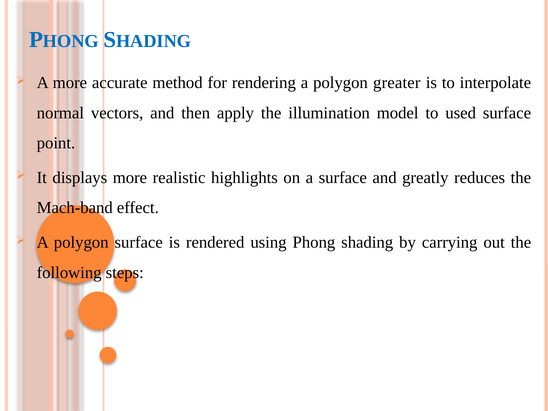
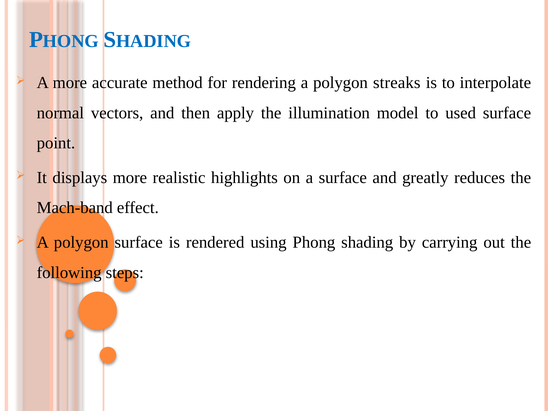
greater: greater -> streaks
